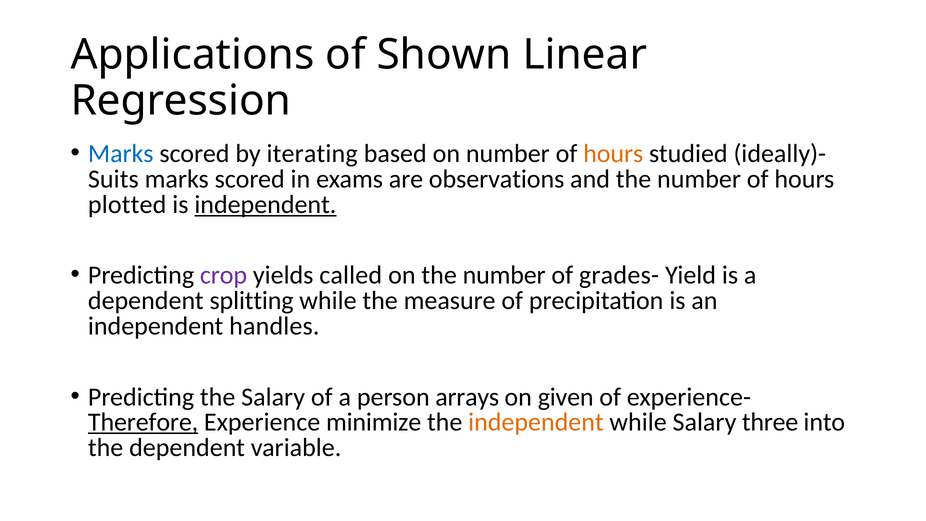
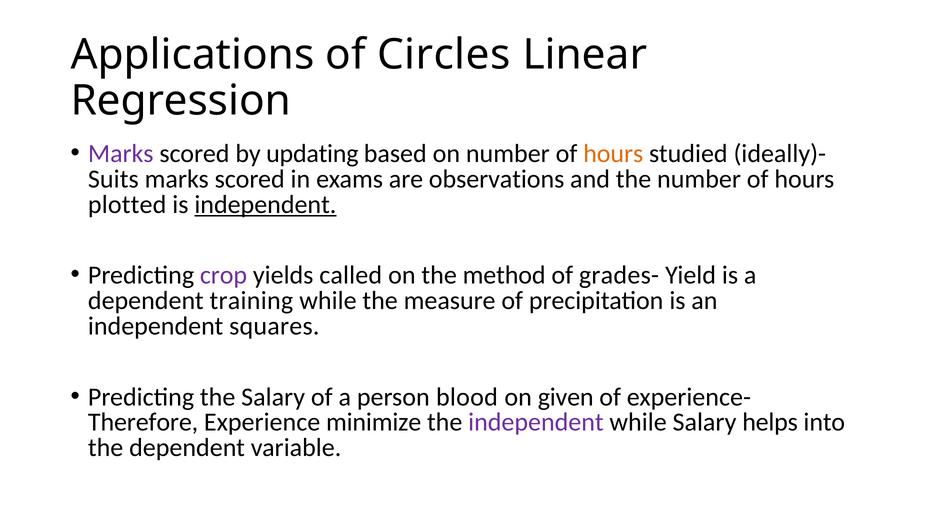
Shown: Shown -> Circles
Marks at (121, 154) colour: blue -> purple
iterating: iterating -> updating
on the number: number -> method
splitting: splitting -> training
handles: handles -> squares
arrays: arrays -> blood
Therefore underline: present -> none
independent at (536, 422) colour: orange -> purple
three: three -> helps
